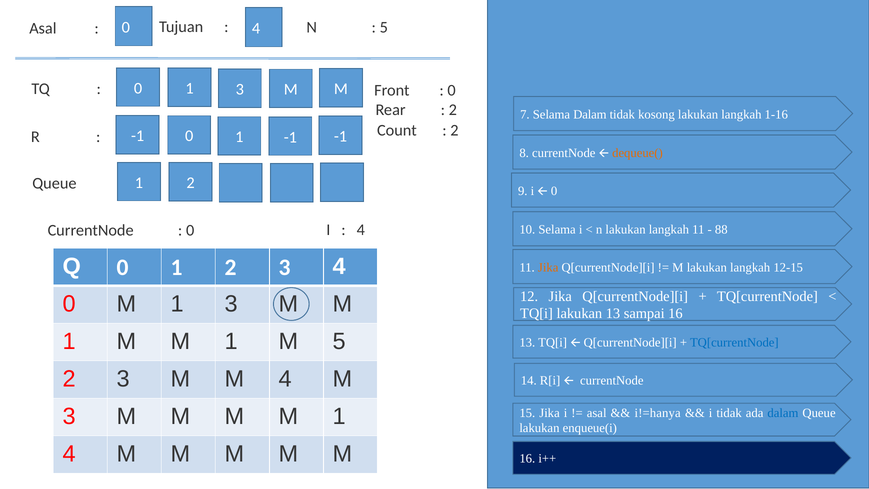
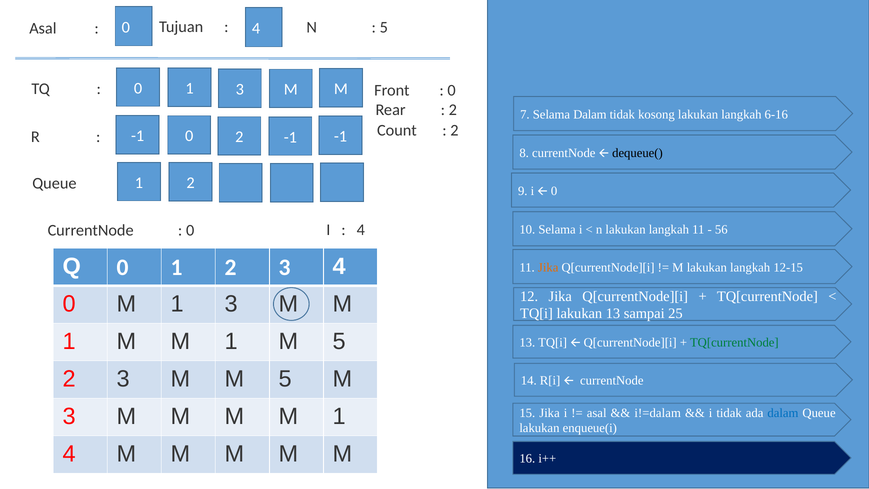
1-16: 1-16 -> 6-16
-1 0 1: 1 -> 2
dequeue( colour: orange -> black
88: 88 -> 56
sampai 16: 16 -> 25
TQ[currentNode at (734, 342) colour: blue -> green
M M 4: 4 -> 5
i!=hanya: i!=hanya -> i!=dalam
